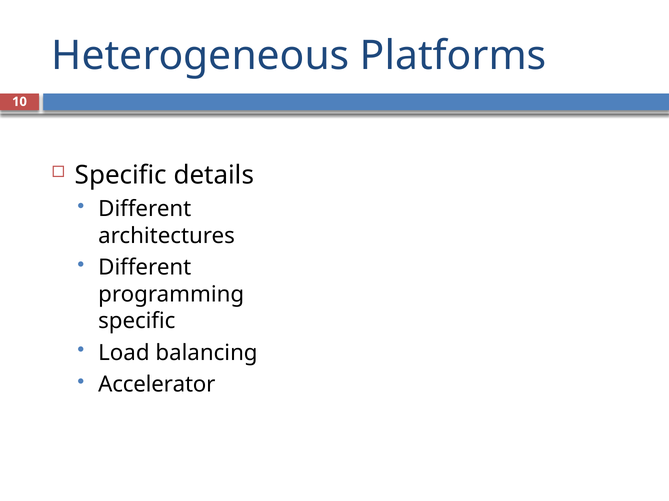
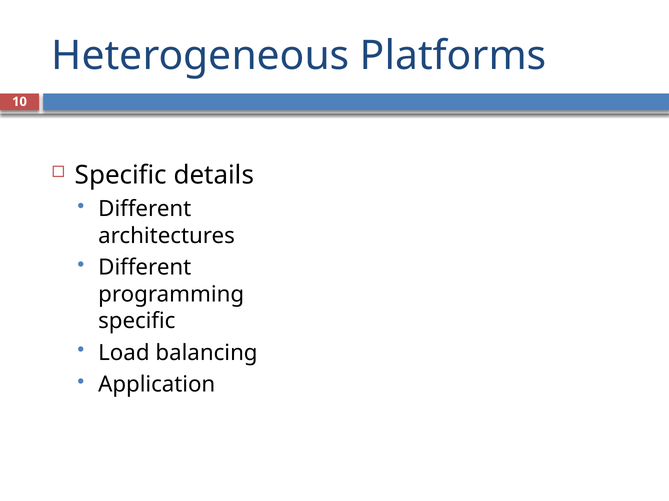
Accelerator: Accelerator -> Application
